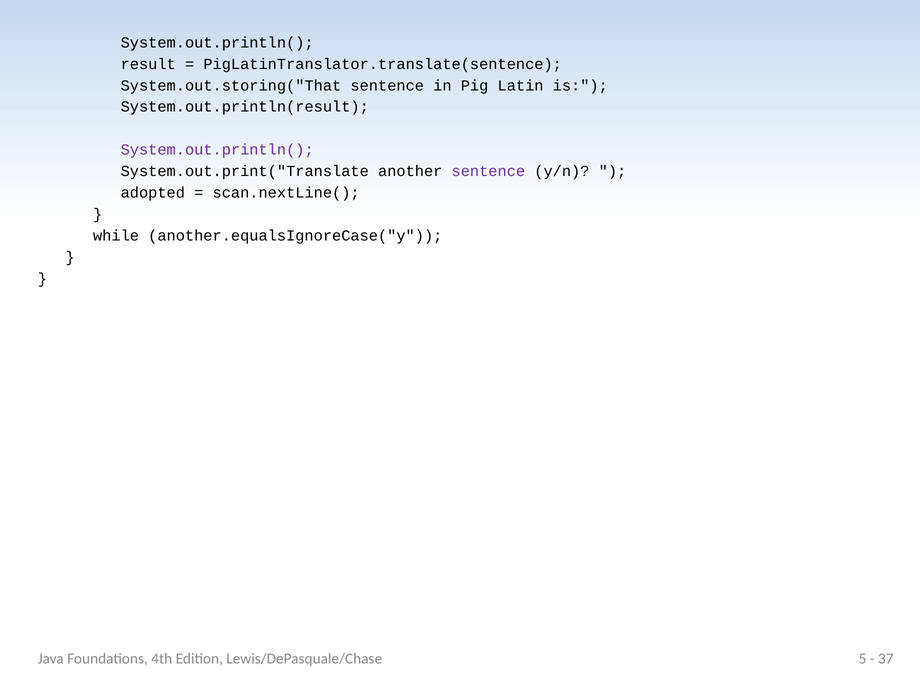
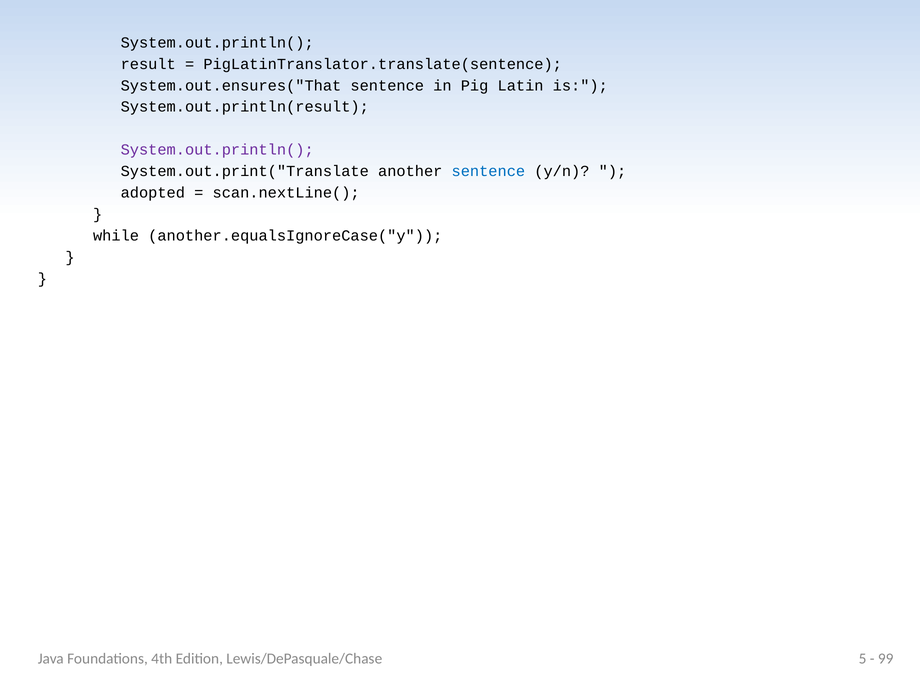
System.out.storing("That: System.out.storing("That -> System.out.ensures("That
sentence at (488, 171) colour: purple -> blue
37: 37 -> 99
